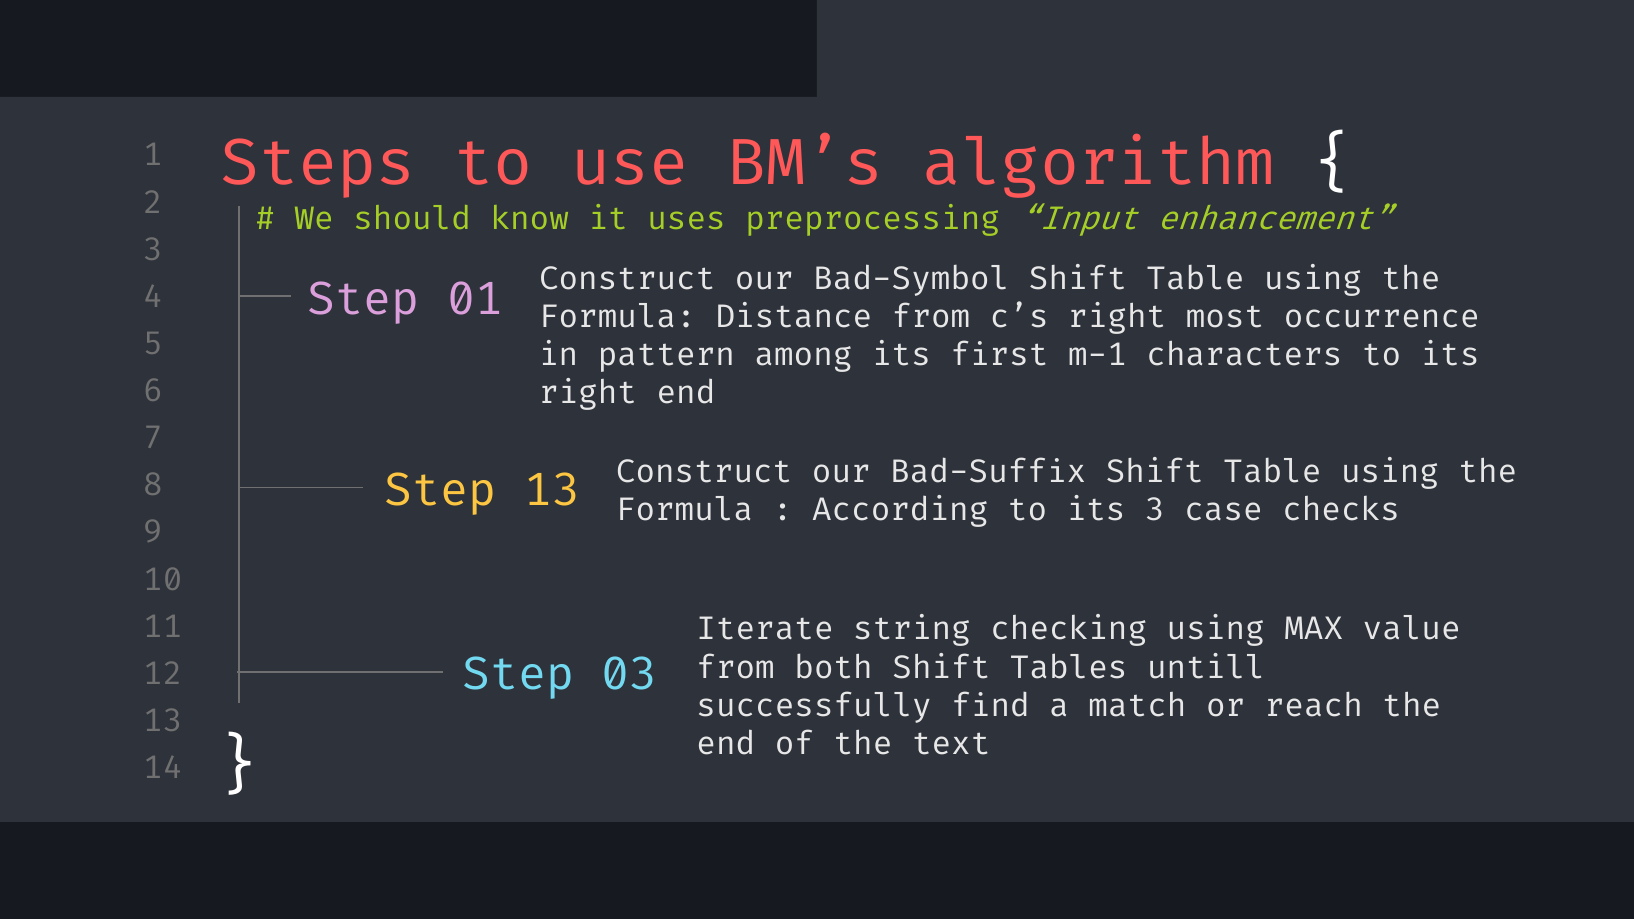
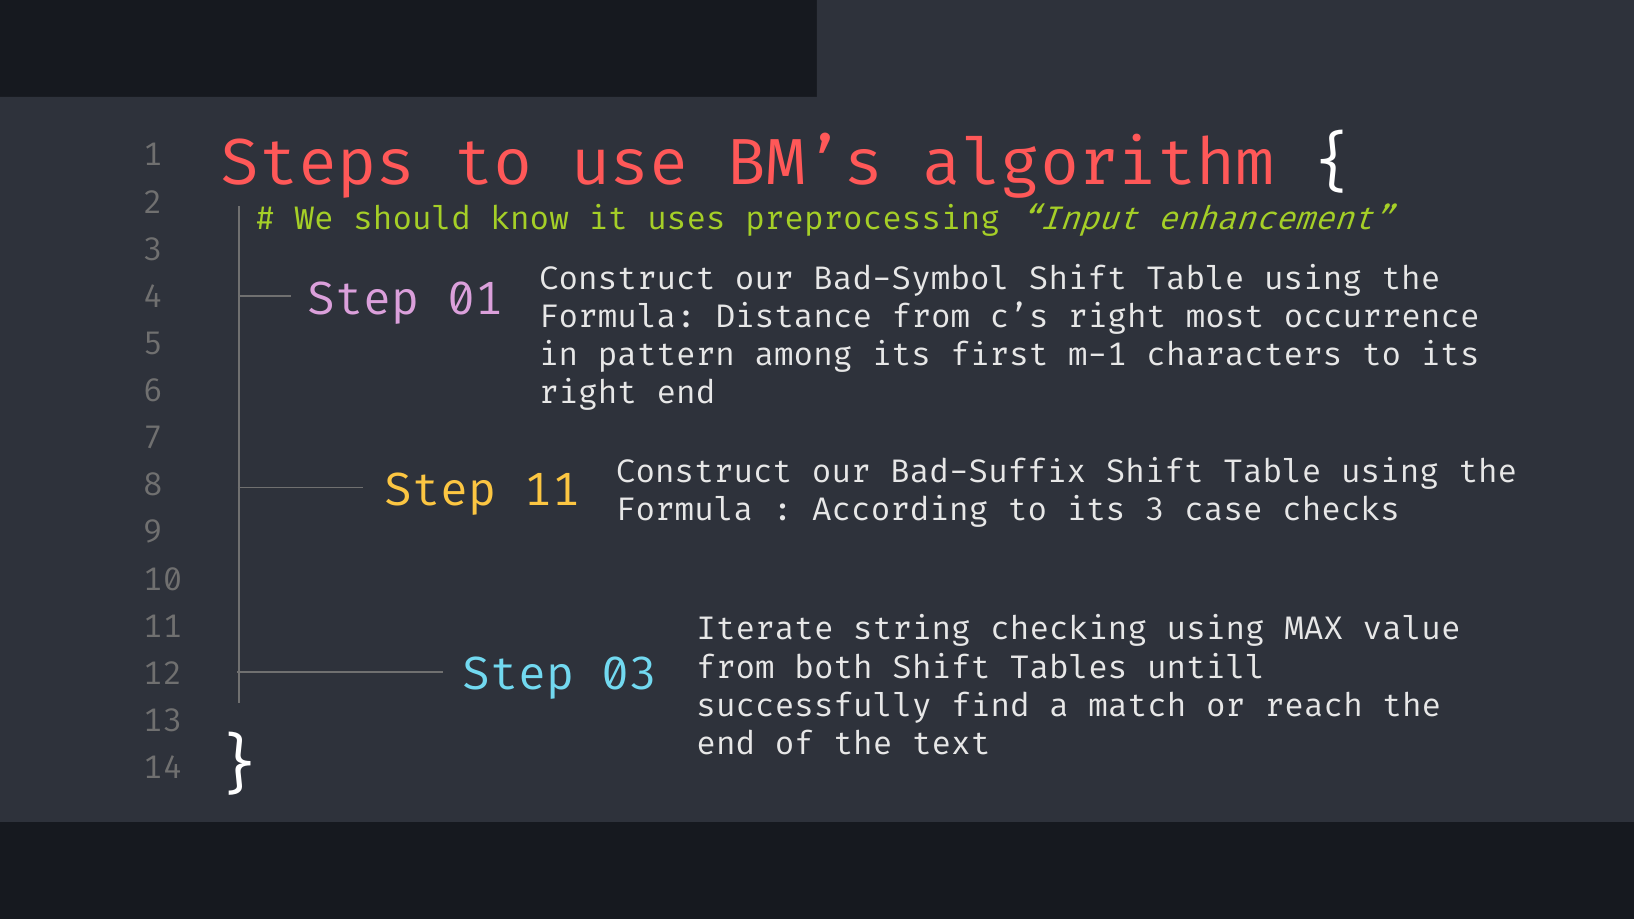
Step 13: 13 -> 11
